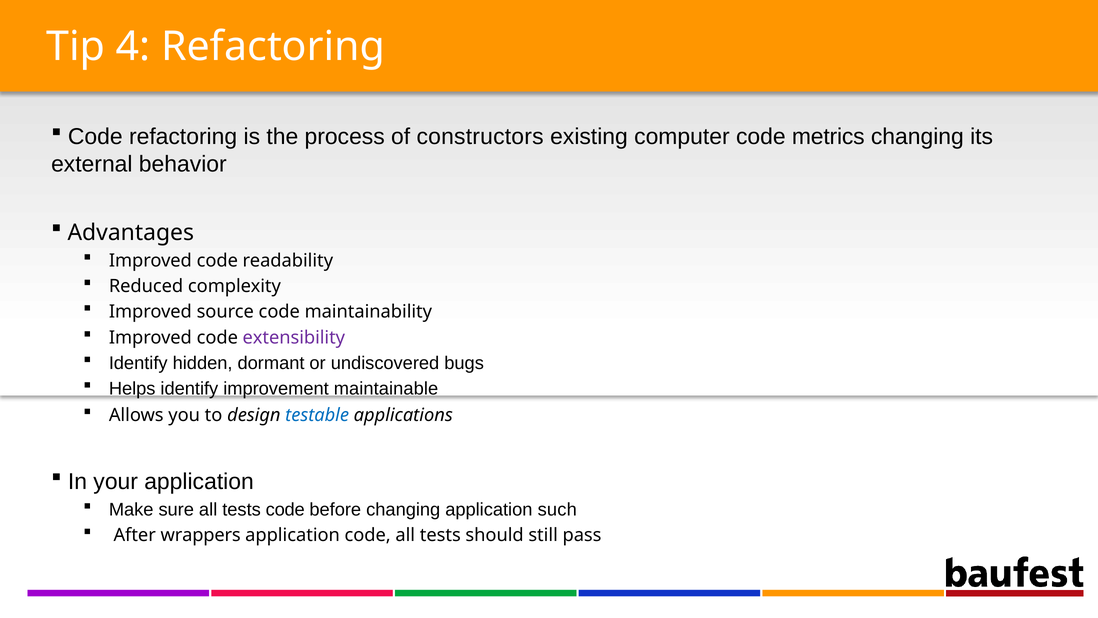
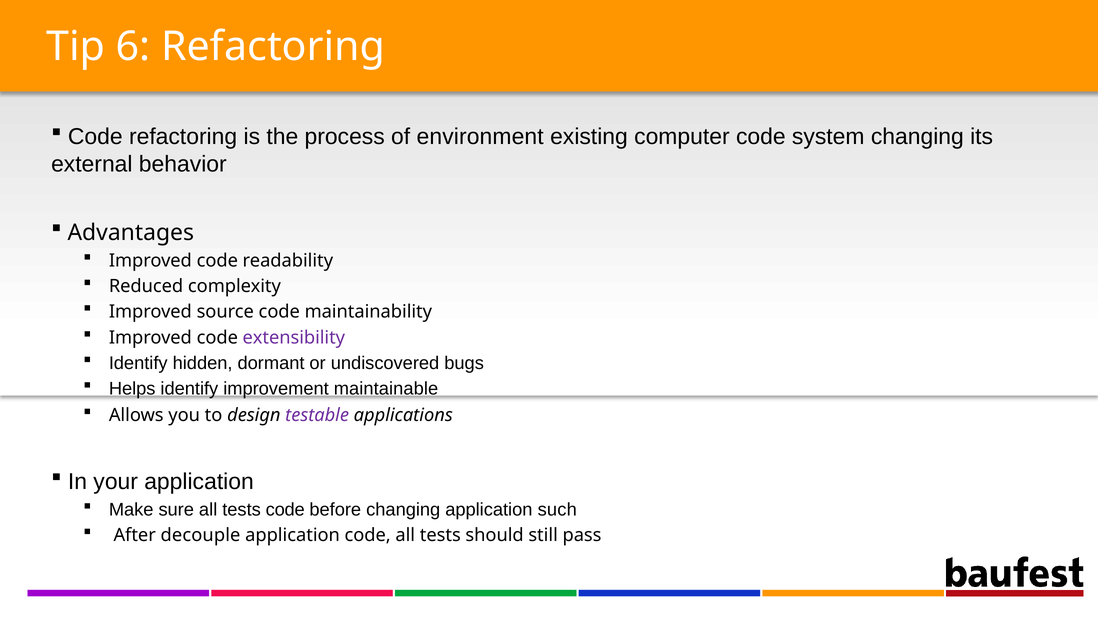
4: 4 -> 6
constructors: constructors -> environment
metrics: metrics -> system
testable colour: blue -> purple
wrappers: wrappers -> decouple
